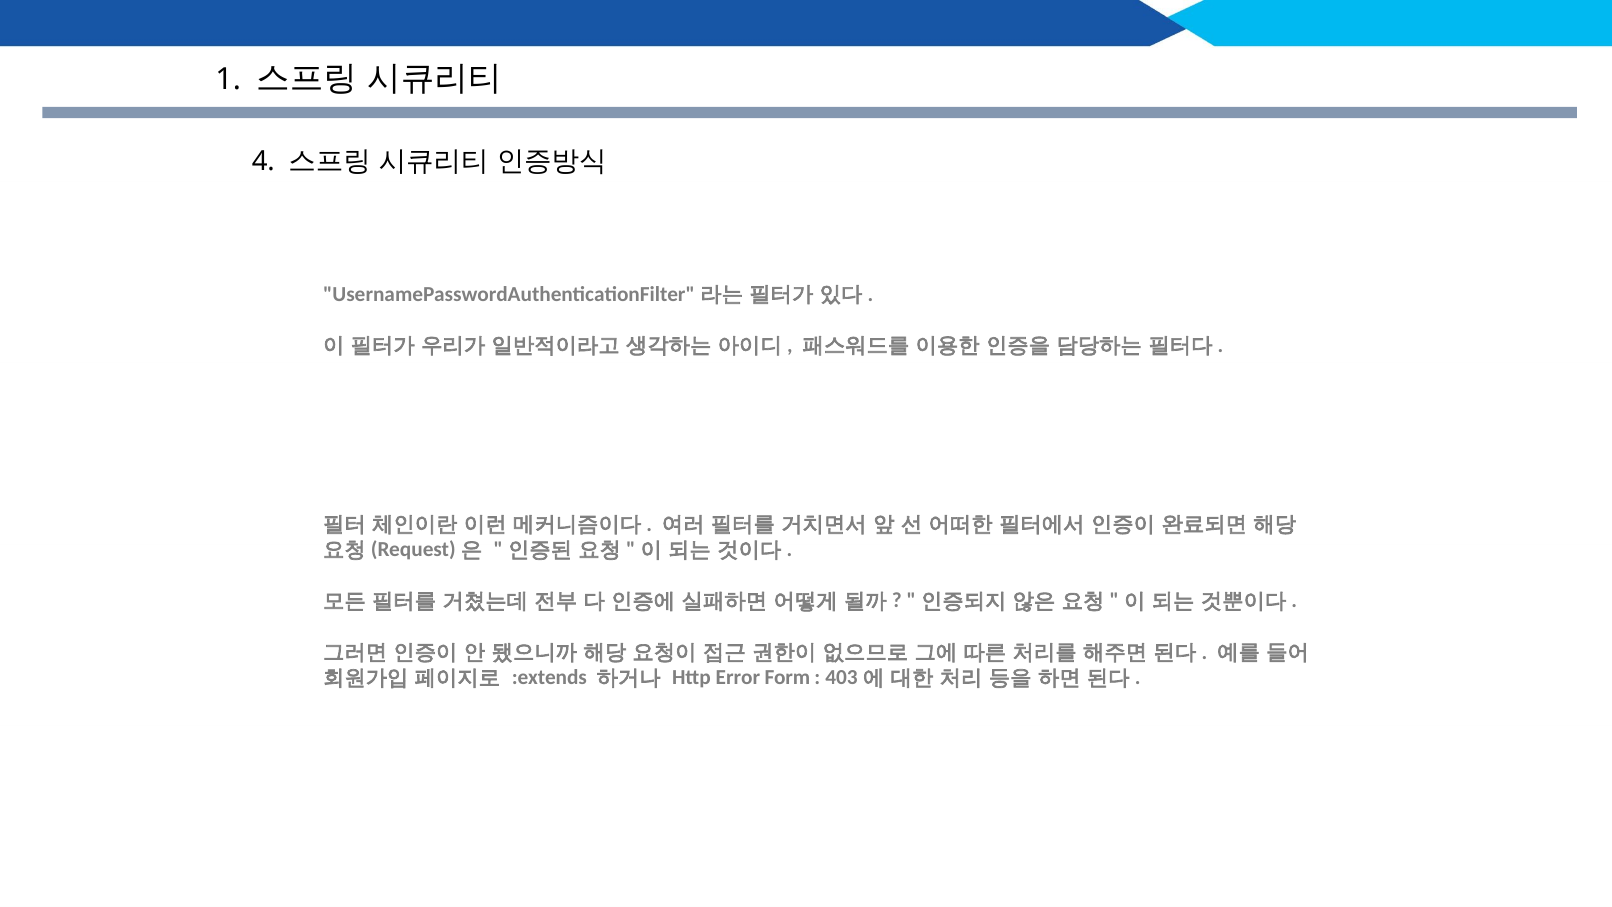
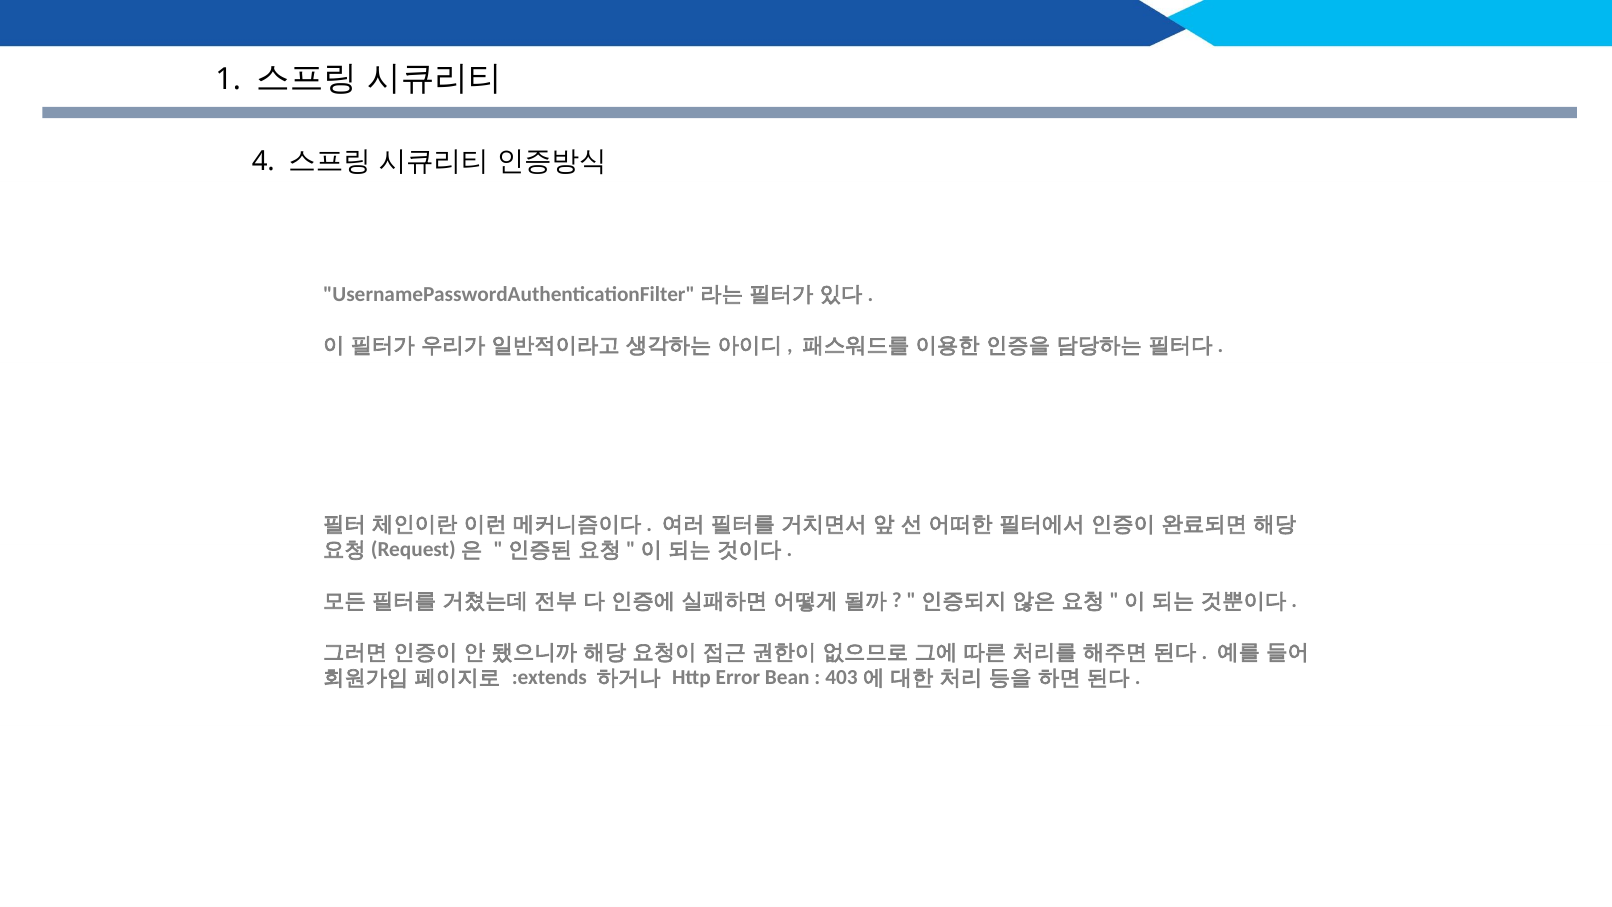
Form: Form -> Bean
